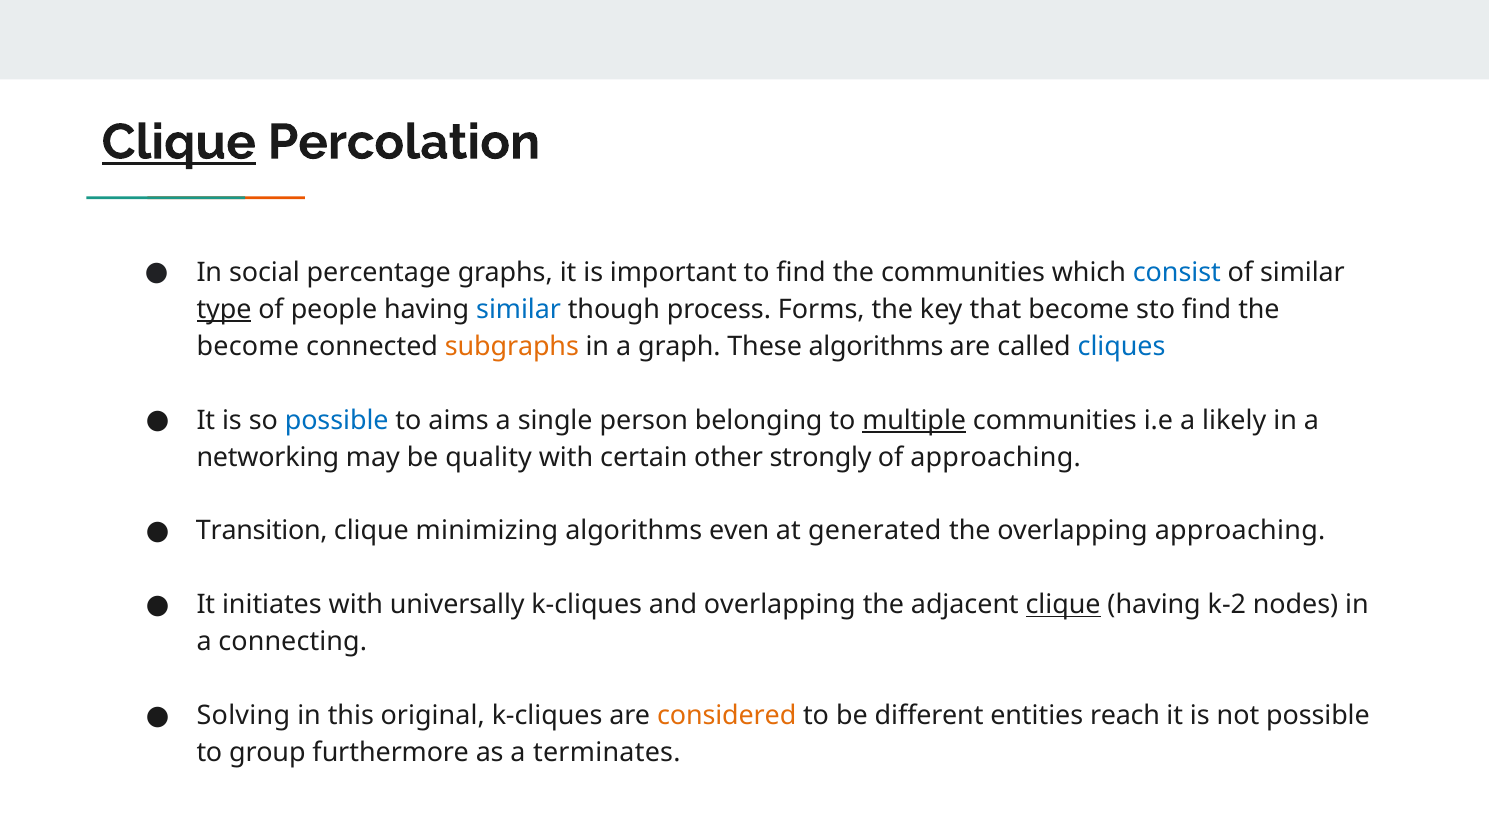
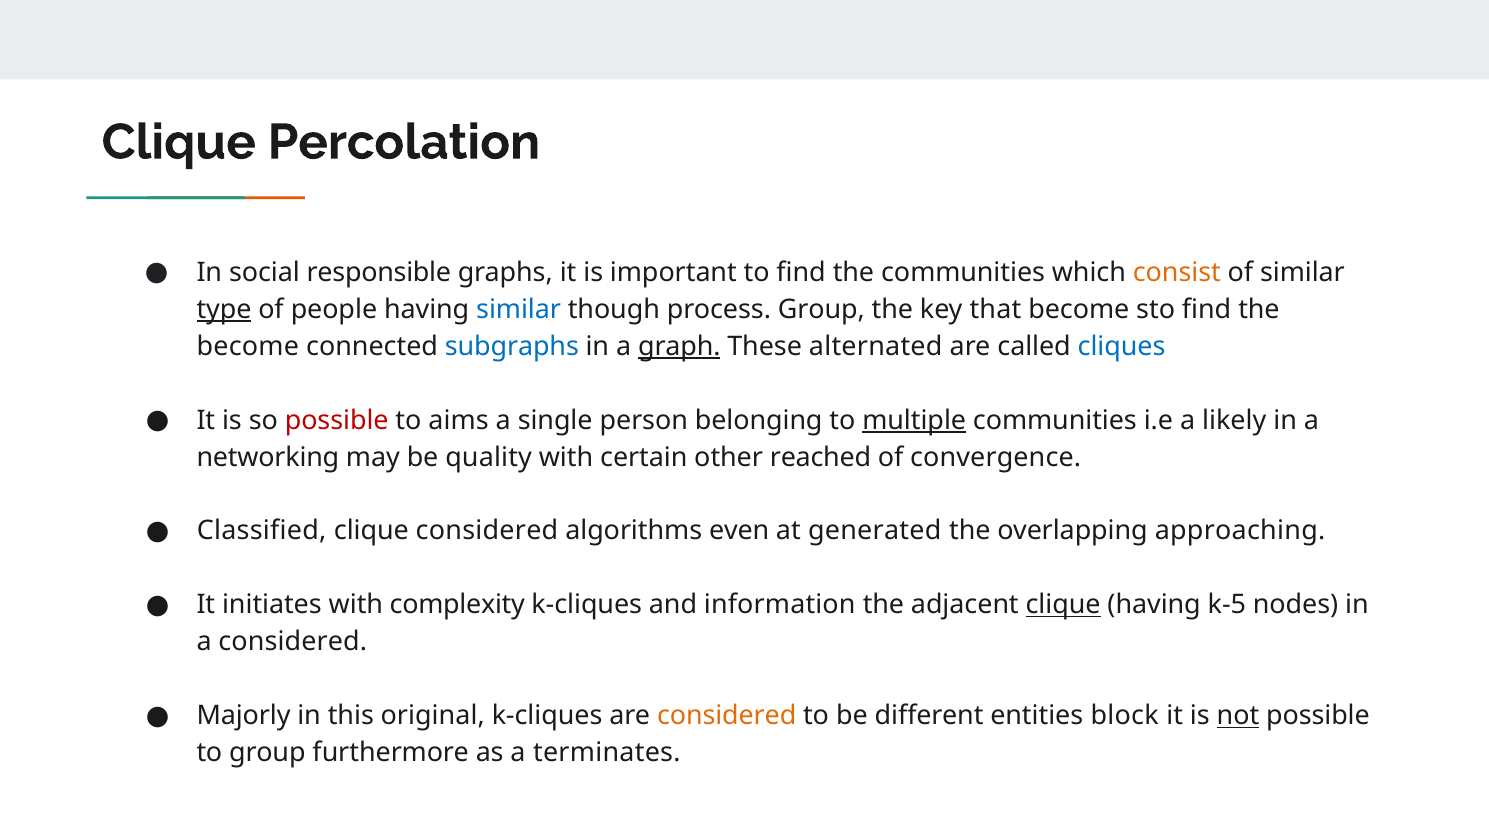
Clique at (179, 142) underline: present -> none
percentage: percentage -> responsible
consist colour: blue -> orange
process Forms: Forms -> Group
subgraphs colour: orange -> blue
graph underline: none -> present
These algorithms: algorithms -> alternated
possible at (337, 420) colour: blue -> red
strongly: strongly -> reached
of approaching: approaching -> convergence
Transition: Transition -> Classified
clique minimizing: minimizing -> considered
universally: universally -> complexity
and overlapping: overlapping -> information
k-2: k-2 -> k-5
a connecting: connecting -> considered
Solving: Solving -> Majorly
reach: reach -> block
not underline: none -> present
